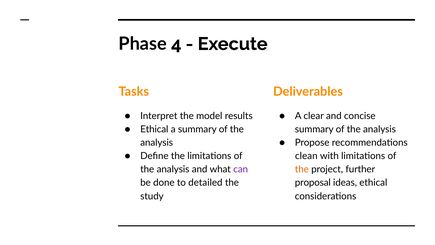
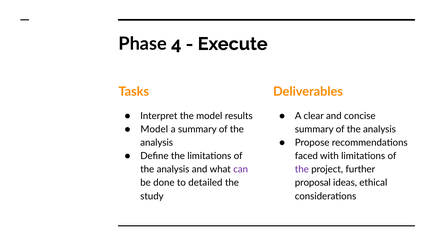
Ethical at (154, 129): Ethical -> Model
clean: clean -> faced
the at (302, 169) colour: orange -> purple
